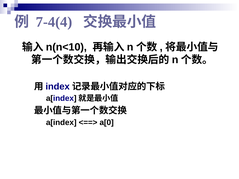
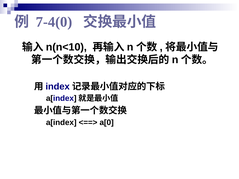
7-4(4: 7-4(4 -> 7-4(0
